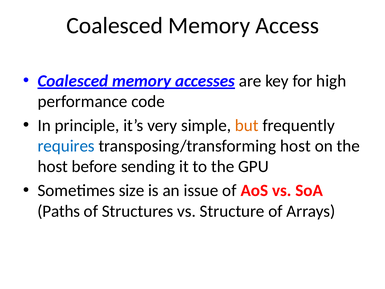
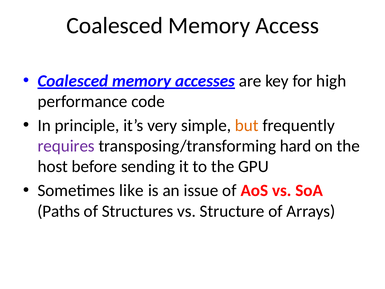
requires colour: blue -> purple
transposing/transforming host: host -> hard
size: size -> like
